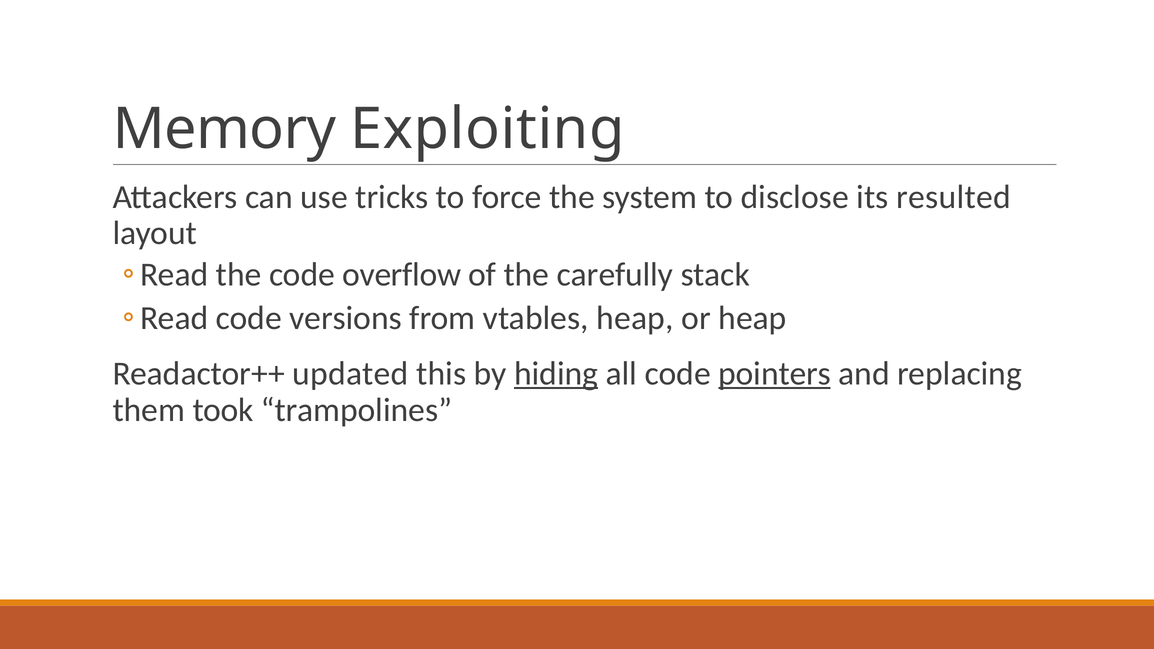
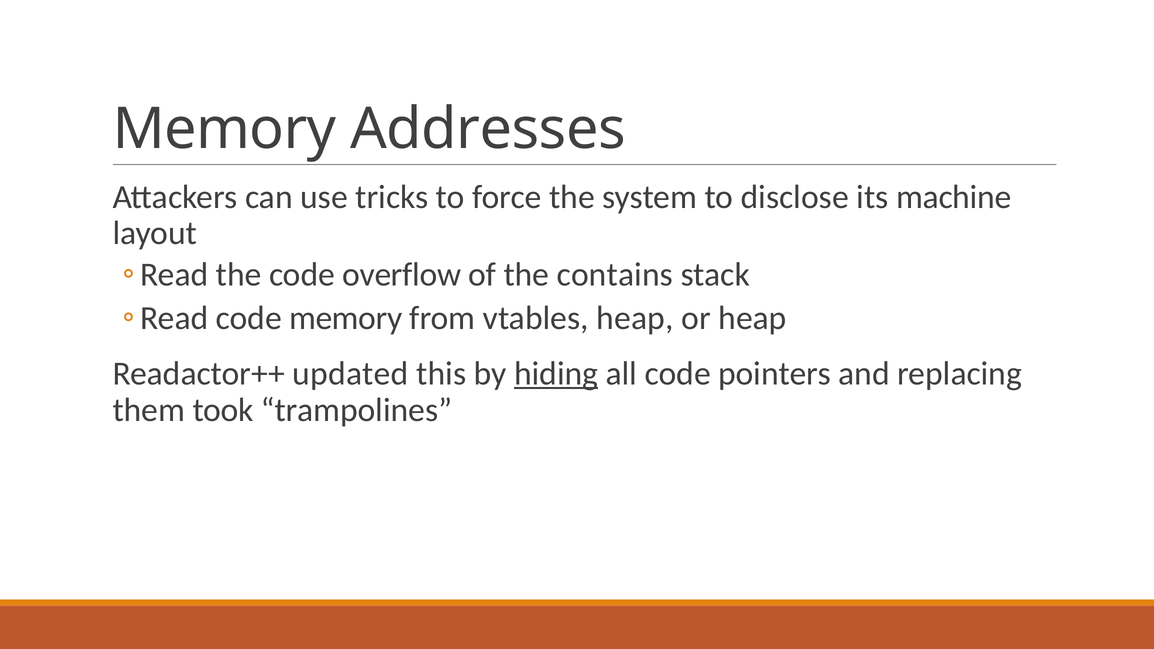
Exploiting: Exploiting -> Addresses
resulted: resulted -> machine
carefully: carefully -> contains
code versions: versions -> memory
pointers underline: present -> none
